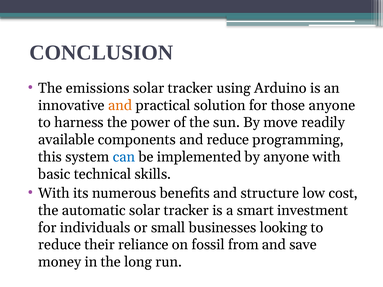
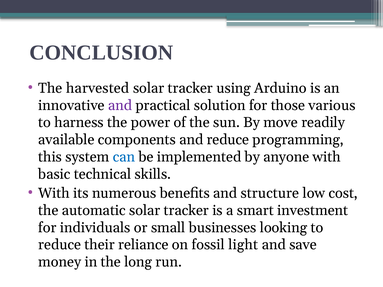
emissions: emissions -> harvested
and at (120, 105) colour: orange -> purple
those anyone: anyone -> various
from: from -> light
